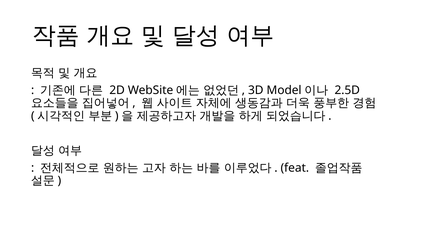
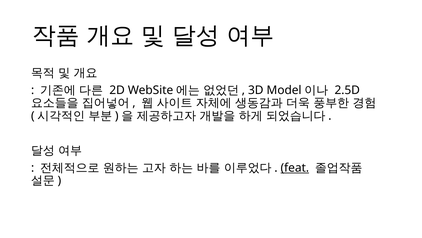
feat underline: none -> present
